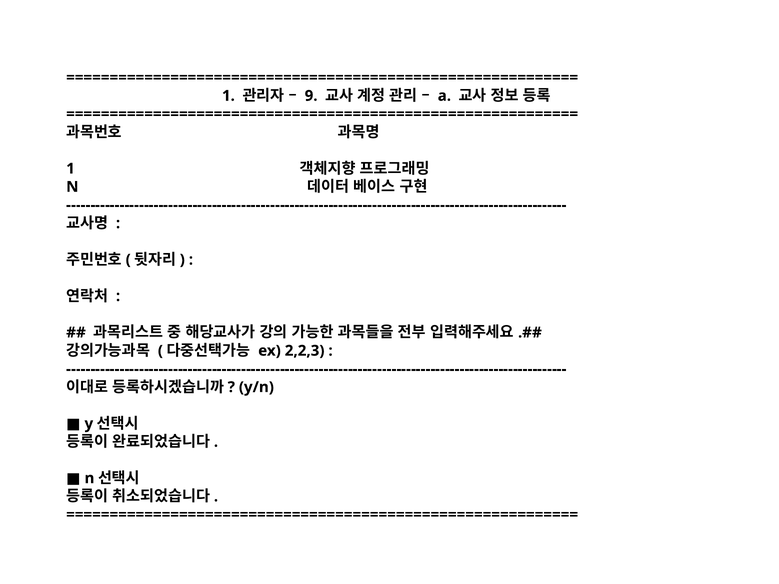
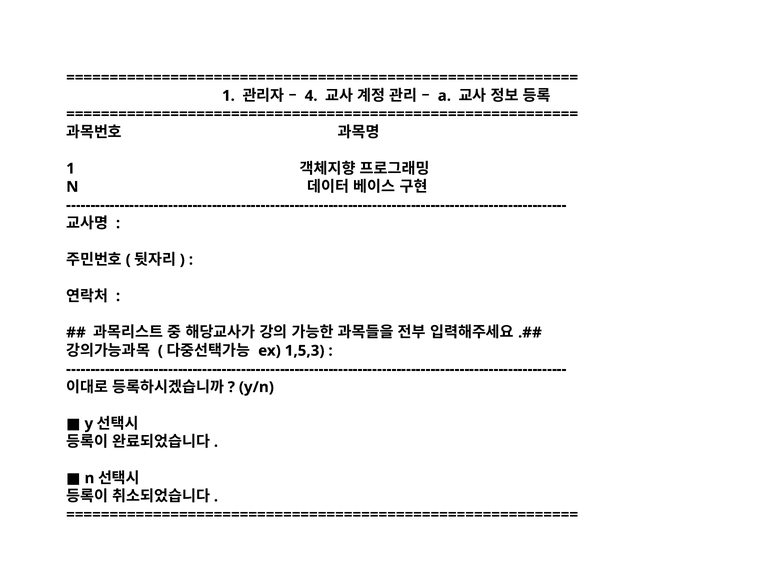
9: 9 -> 4
2,2,3: 2,2,3 -> 1,5,3
